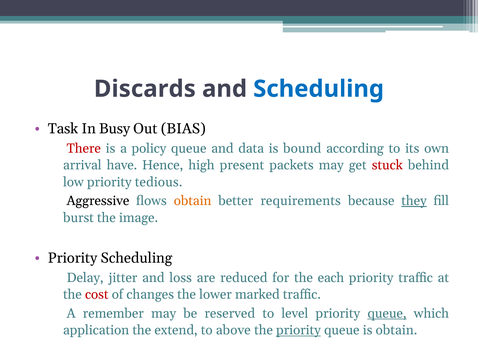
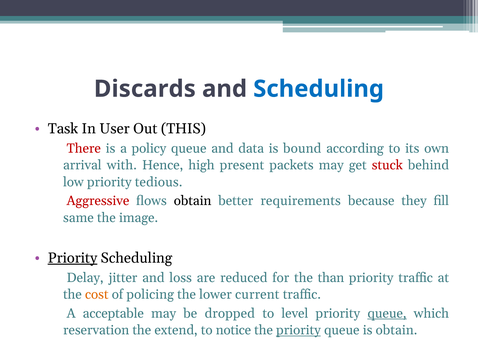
Busy: Busy -> User
BIAS: BIAS -> THIS
have: have -> with
Aggressive colour: black -> red
obtain at (193, 201) colour: orange -> black
they underline: present -> none
burst: burst -> same
Priority at (72, 258) underline: none -> present
each: each -> than
cost colour: red -> orange
changes: changes -> policing
marked: marked -> current
remember: remember -> acceptable
reserved: reserved -> dropped
application: application -> reservation
above: above -> notice
